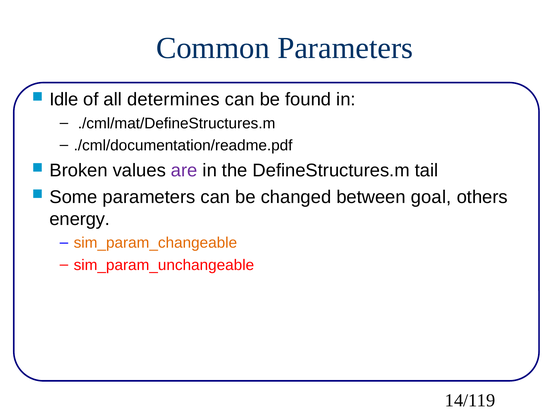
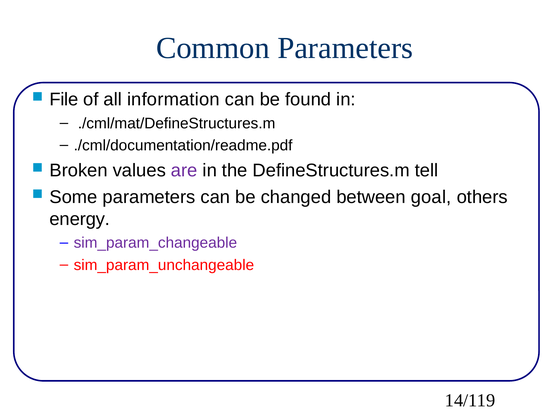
Idle: Idle -> File
determines: determines -> information
tail: tail -> tell
sim_param_changeable colour: orange -> purple
